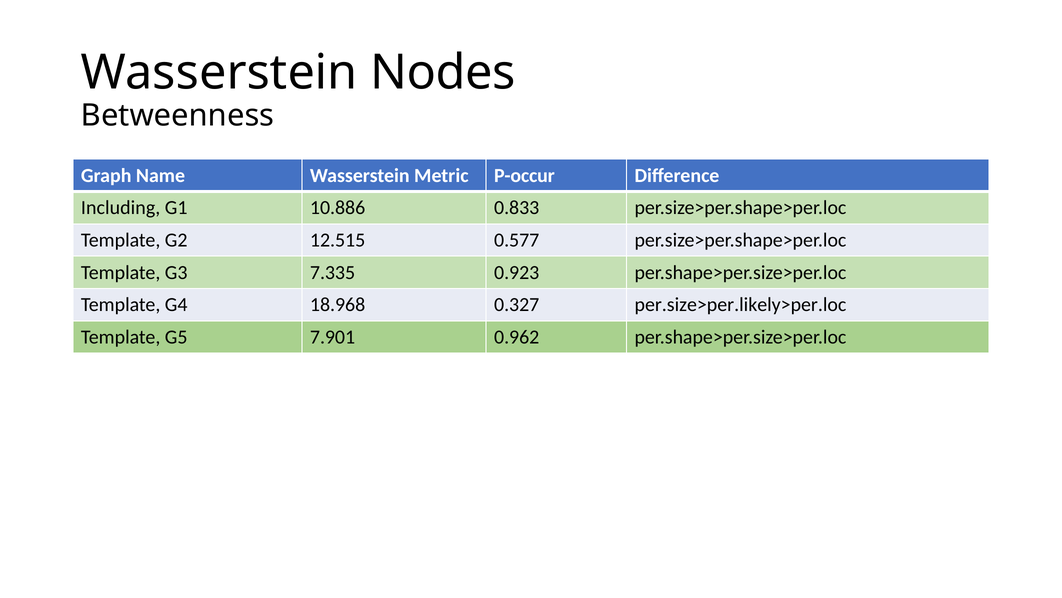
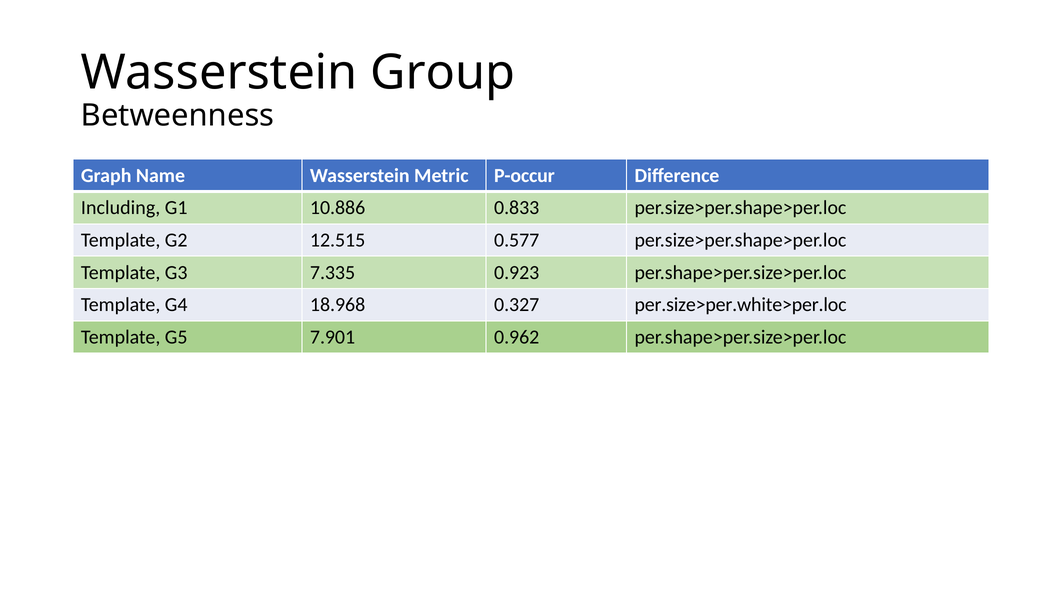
Nodes: Nodes -> Group
per.size>per.likely>per.loc: per.size>per.likely>per.loc -> per.size>per.white>per.loc
